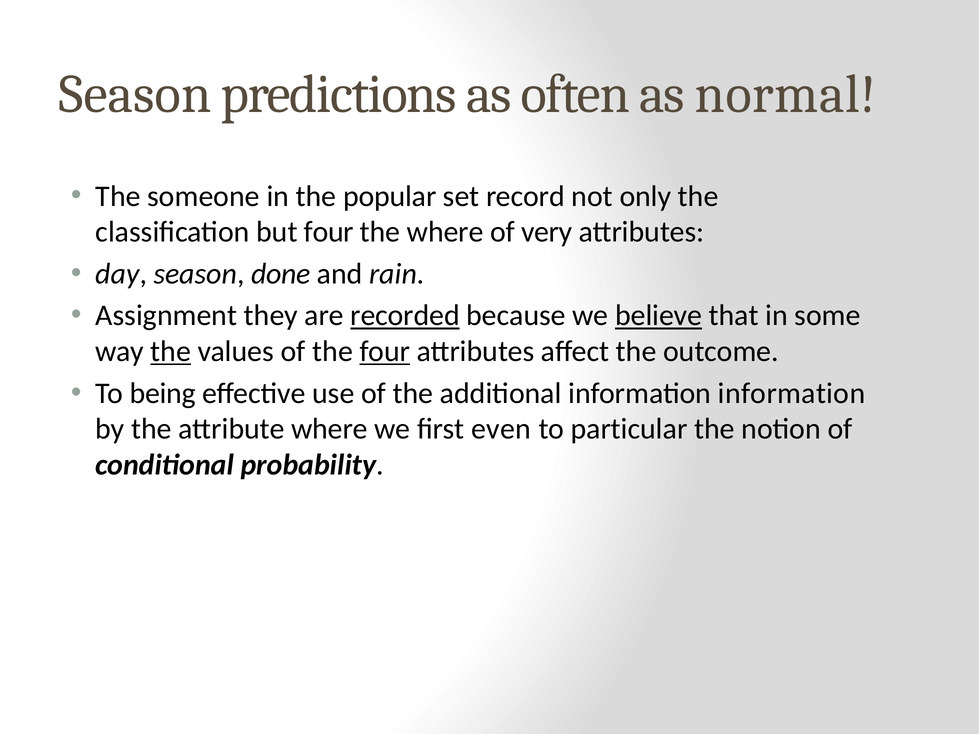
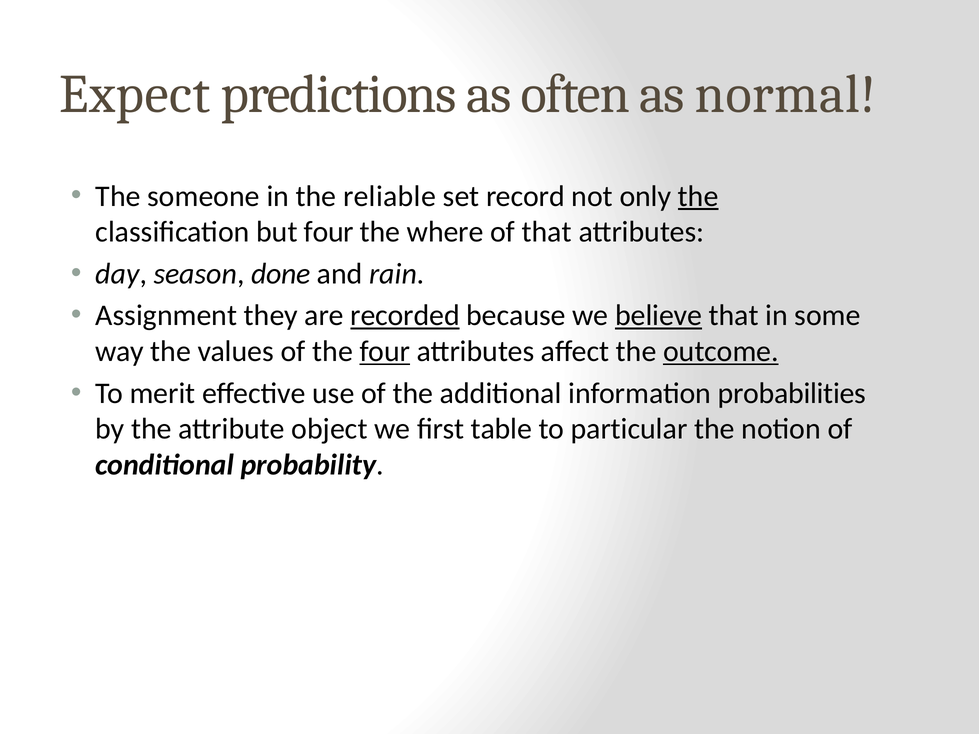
Season at (135, 94): Season -> Expect
popular: popular -> reliable
the at (698, 196) underline: none -> present
of very: very -> that
the at (171, 352) underline: present -> none
outcome underline: none -> present
being: being -> merit
information information: information -> probabilities
attribute where: where -> object
even: even -> table
